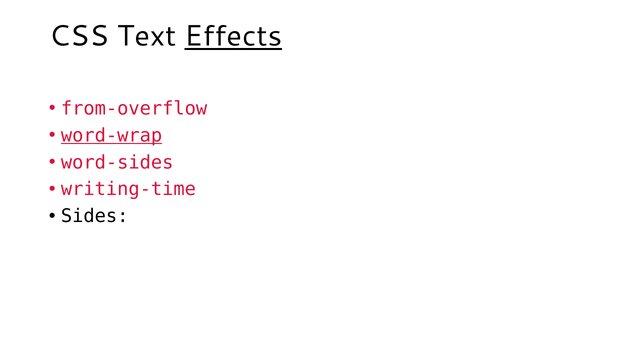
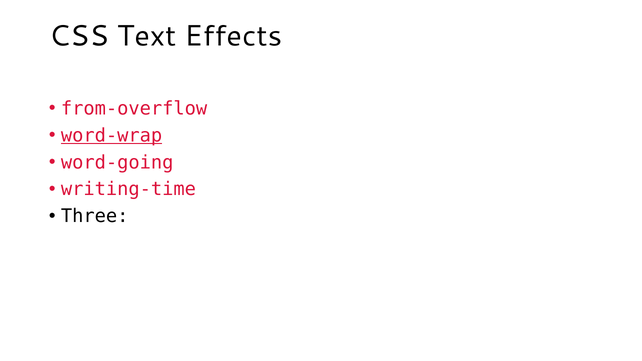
Effects underline: present -> none
word-sides: word-sides -> word-going
Sides: Sides -> Three
